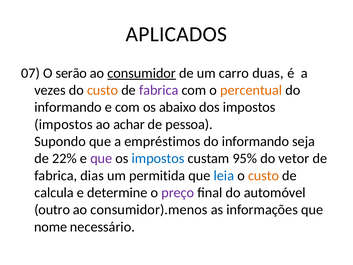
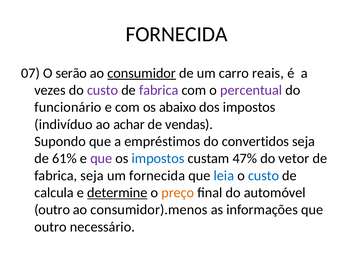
APLICADOS at (176, 34): APLICADOS -> FORNECIDA
duas: duas -> reais
custo at (103, 90) colour: orange -> purple
percentual colour: orange -> purple
informando at (68, 107): informando -> funcionário
impostos at (64, 124): impostos -> indivíduo
pessoa: pessoa -> vendas
informando at (255, 141): informando -> convertidos
22%: 22% -> 61%
95%: 95% -> 47%
fabrica dias: dias -> seja
um permitida: permitida -> fornecida
custo at (264, 175) colour: orange -> blue
determine underline: none -> present
preço colour: purple -> orange
nome at (51, 227): nome -> outro
